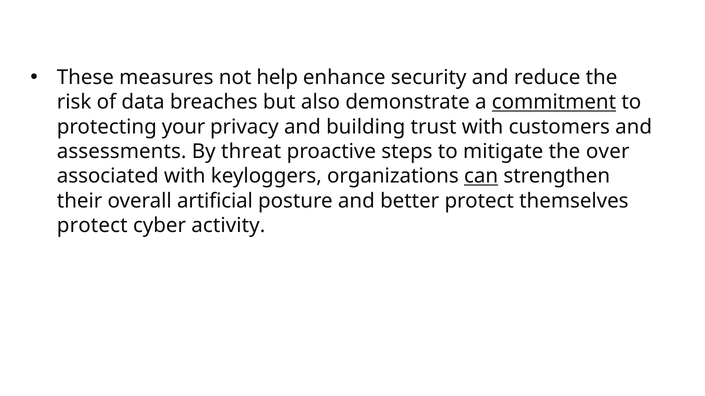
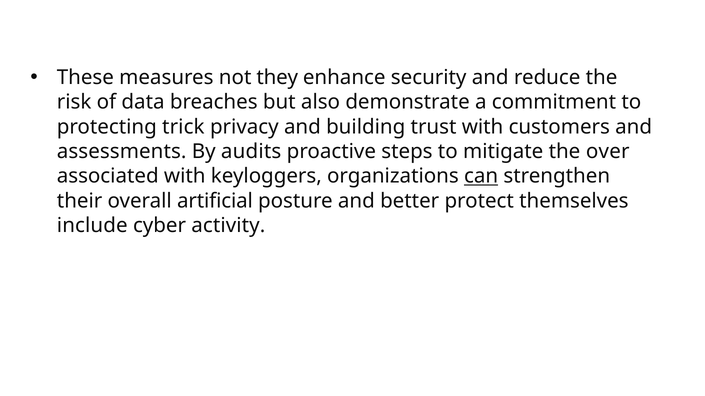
help: help -> they
commitment underline: present -> none
your: your -> trick
threat: threat -> audits
protect at (92, 226): protect -> include
